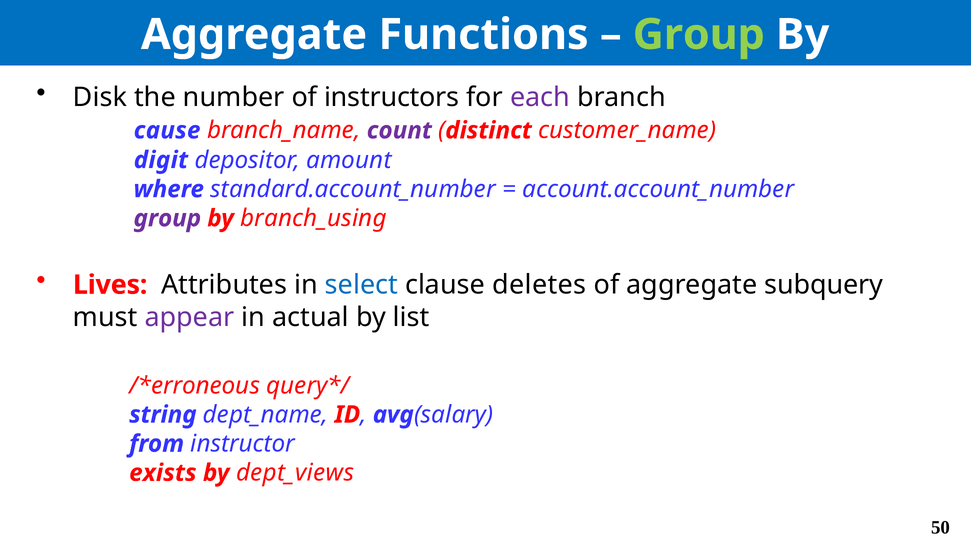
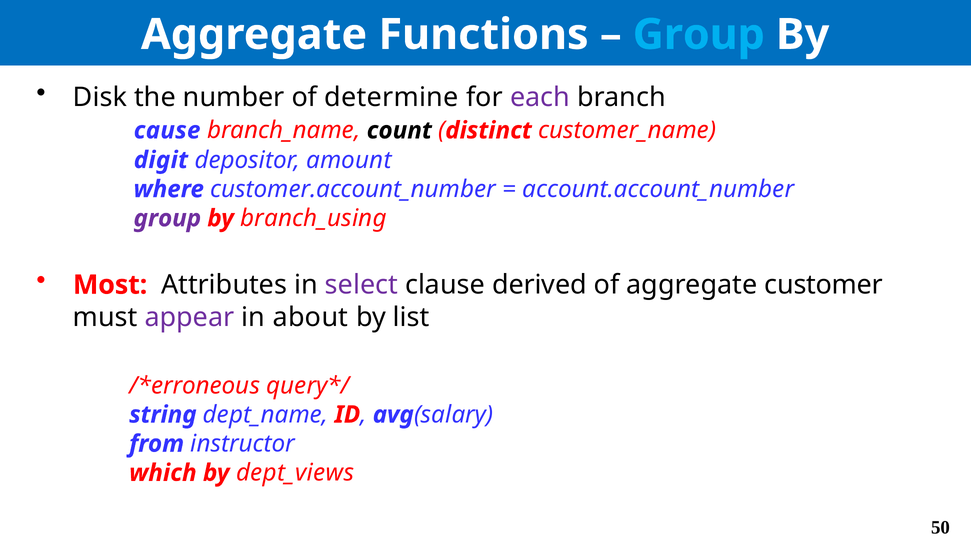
Group at (699, 35) colour: light green -> light blue
instructors: instructors -> determine
count colour: purple -> black
standard.account_number: standard.account_number -> customer.account_number
Lives: Lives -> Most
select colour: blue -> purple
deletes: deletes -> derived
subquery: subquery -> customer
actual: actual -> about
exists: exists -> which
